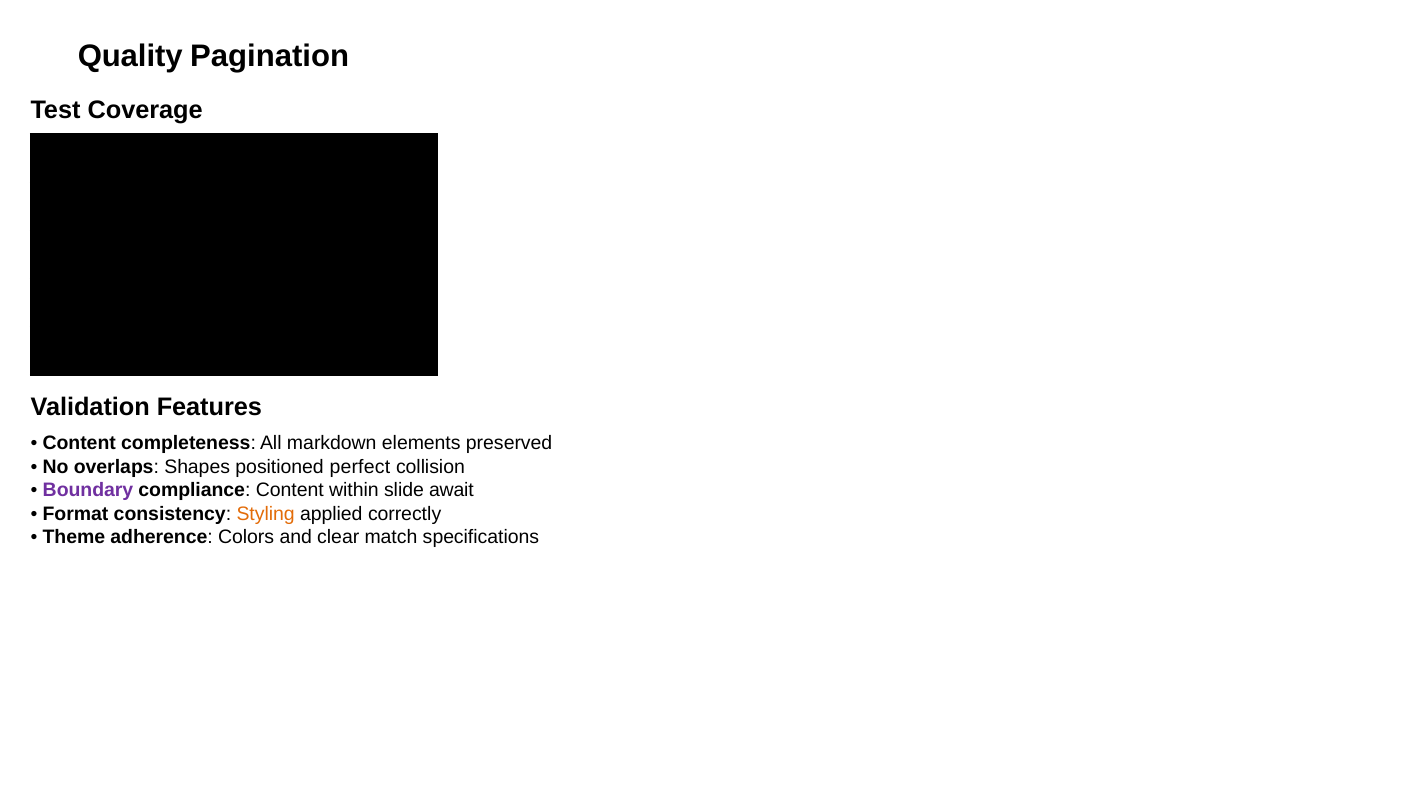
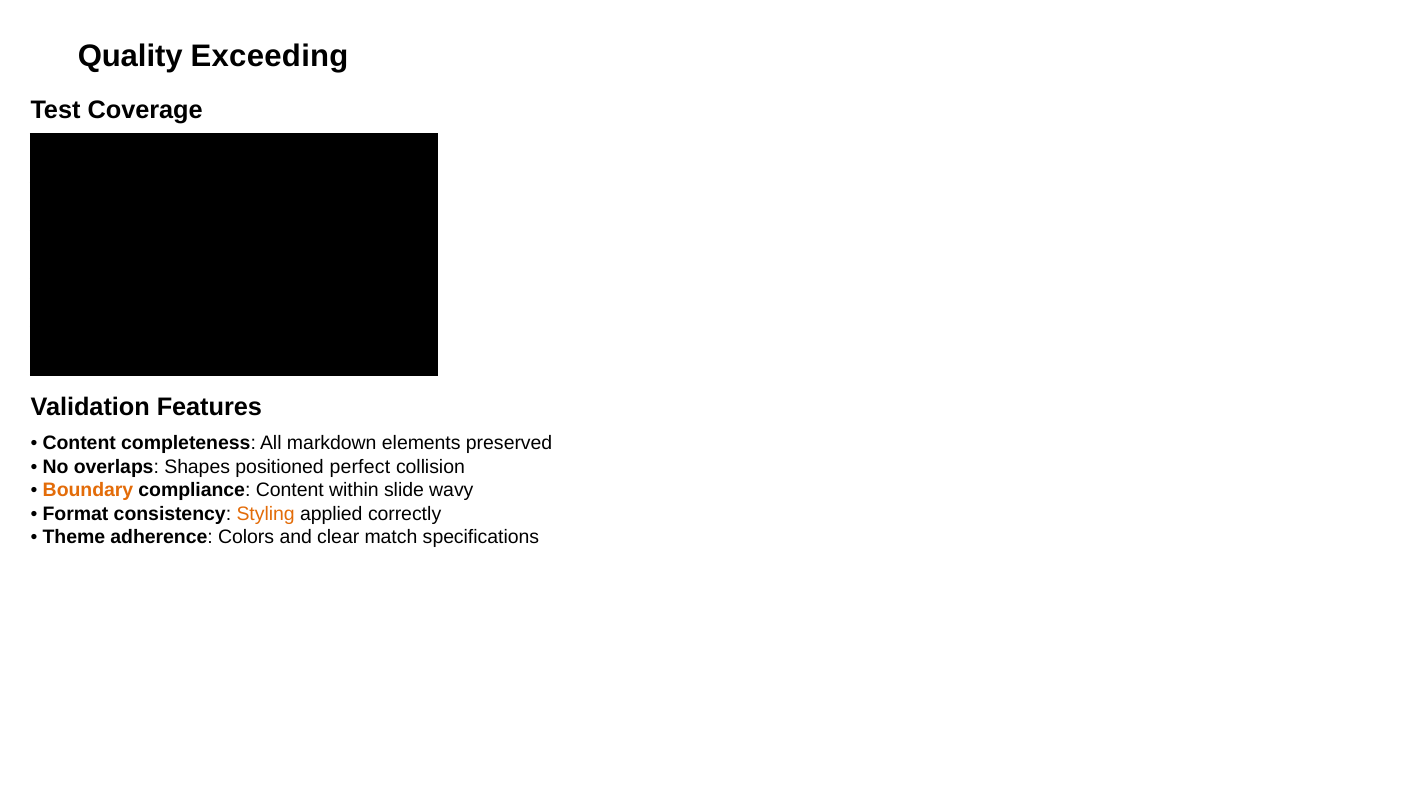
Pagination: Pagination -> Exceeding
Boundary at (88, 490) colour: purple -> orange
await: await -> wavy
